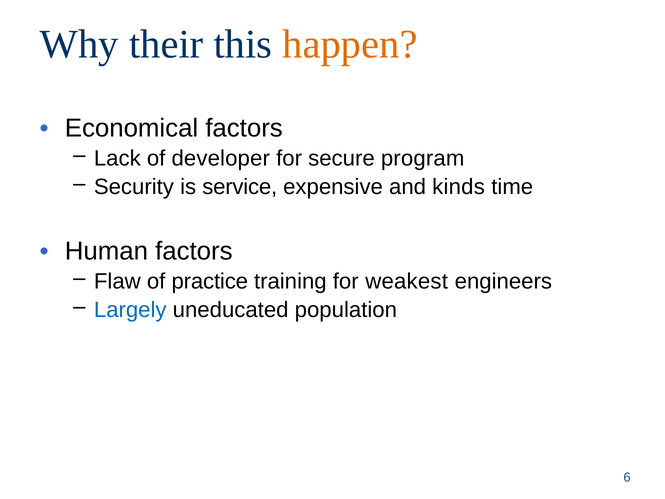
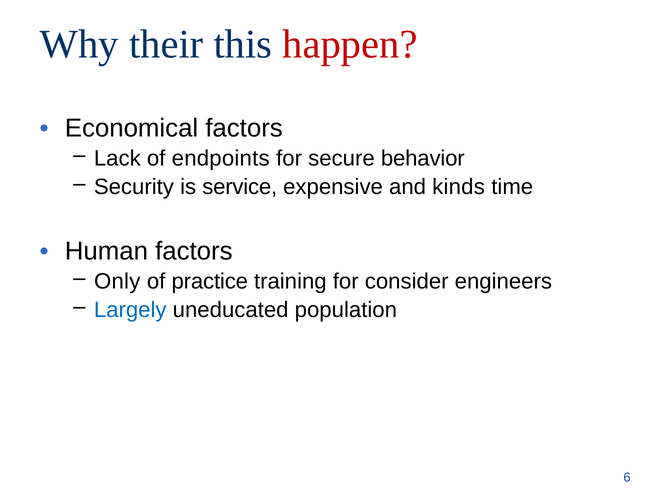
happen colour: orange -> red
developer: developer -> endpoints
program: program -> behavior
Flaw: Flaw -> Only
weakest: weakest -> consider
